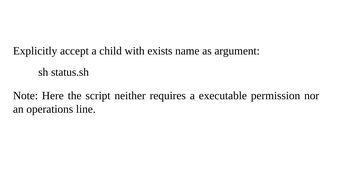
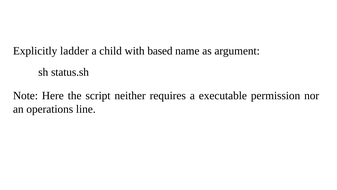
accept: accept -> ladder
exists: exists -> based
